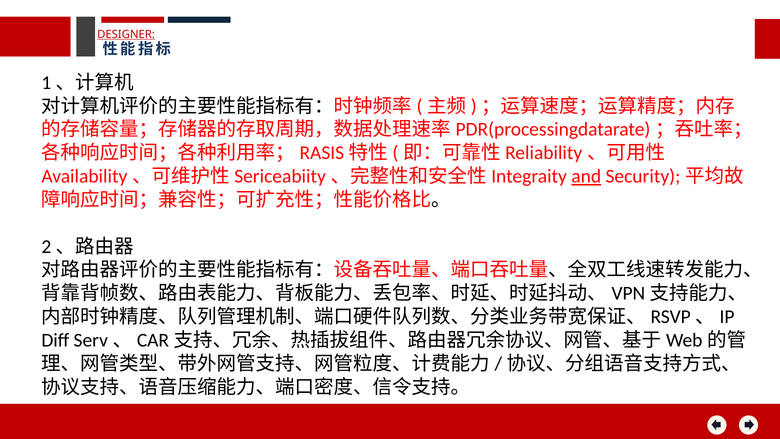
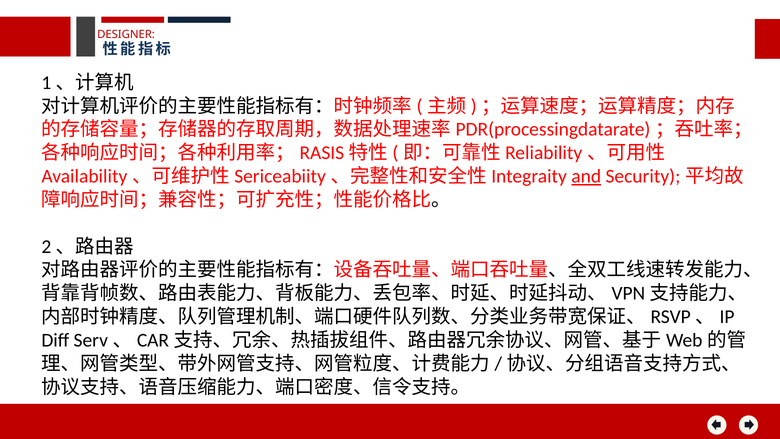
DESIGNER underline: present -> none
